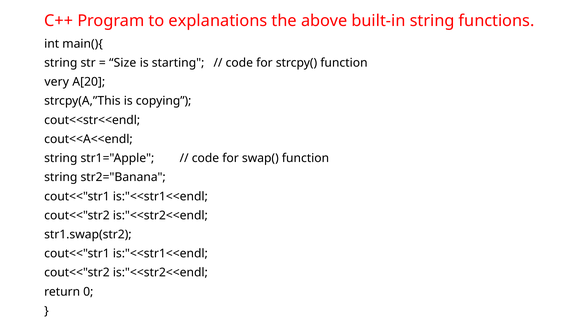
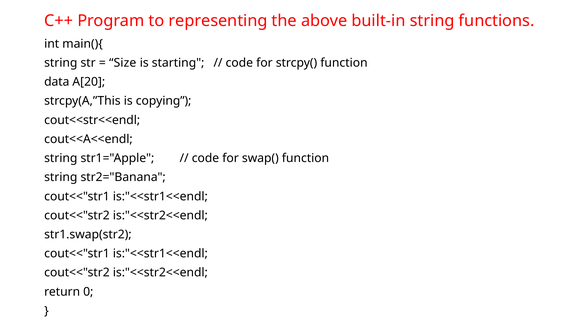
explanations: explanations -> representing
very: very -> data
